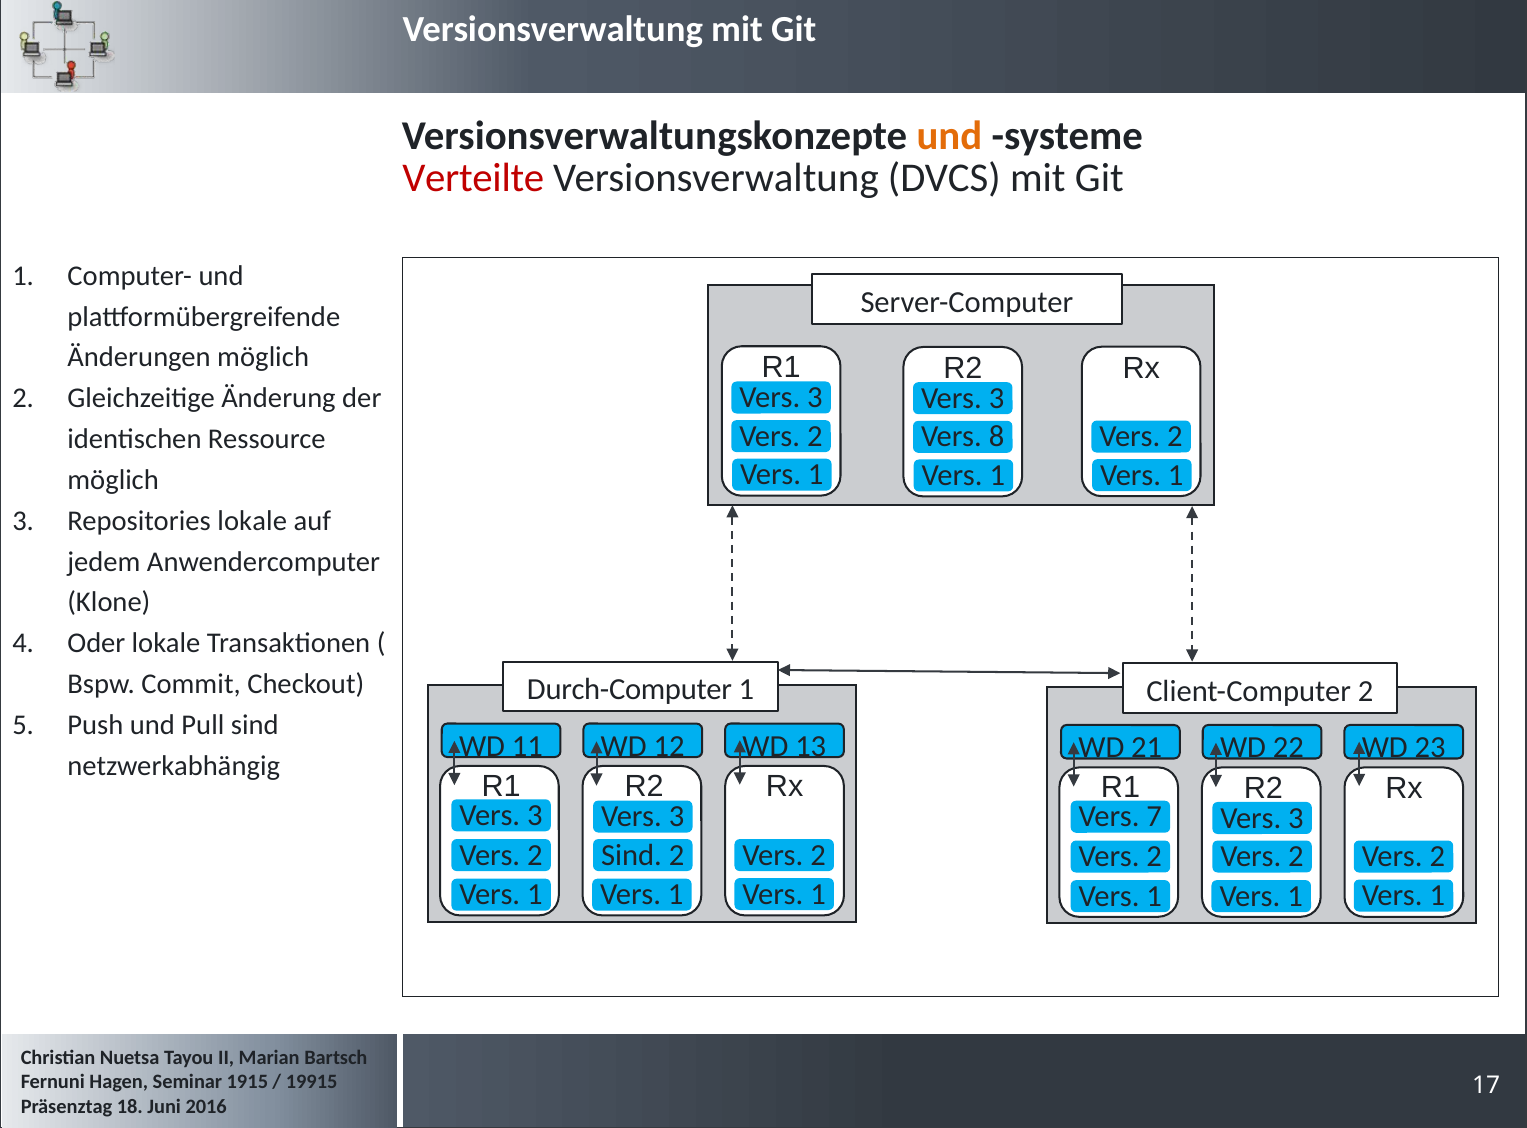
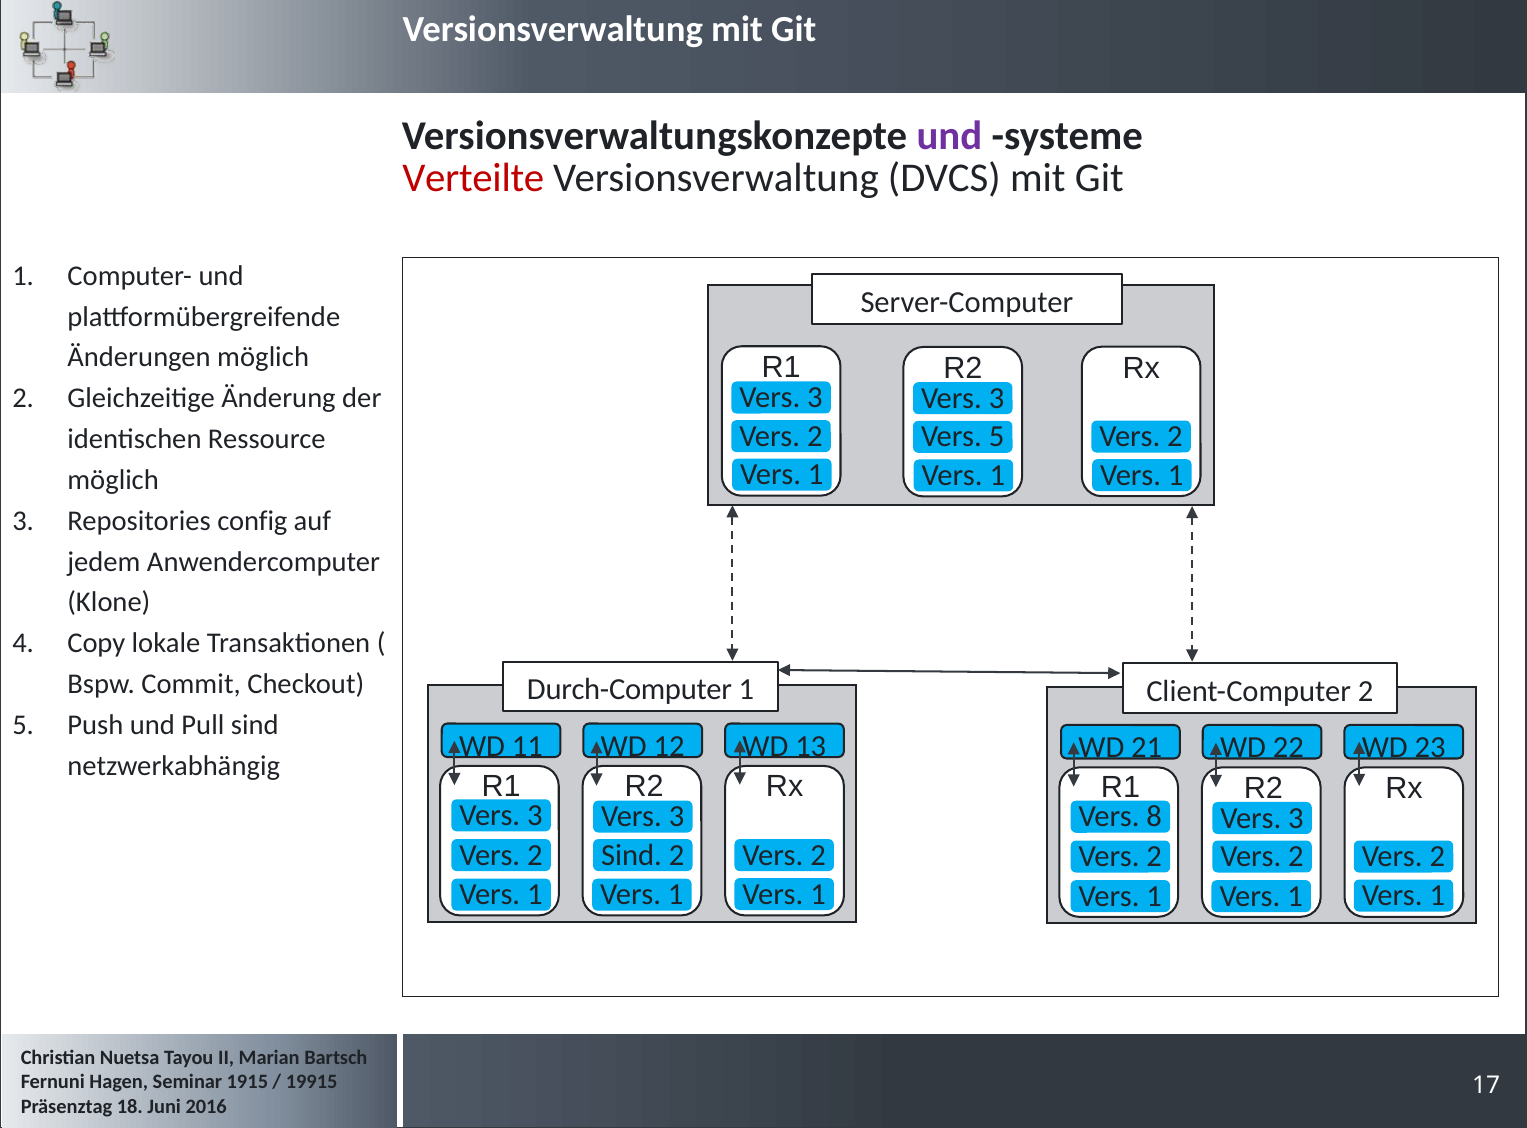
und at (949, 136) colour: orange -> purple
Vers 8: 8 -> 5
Repositories lokale: lokale -> config
Oder: Oder -> Copy
7: 7 -> 8
